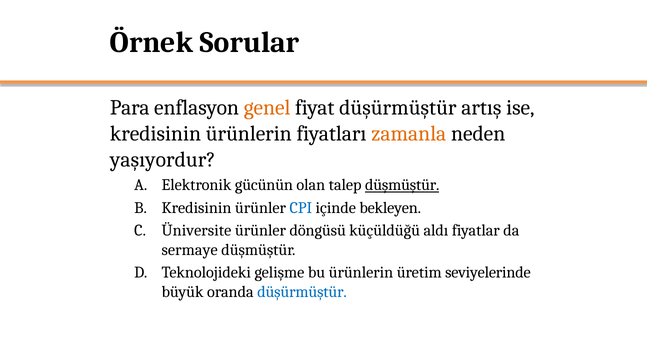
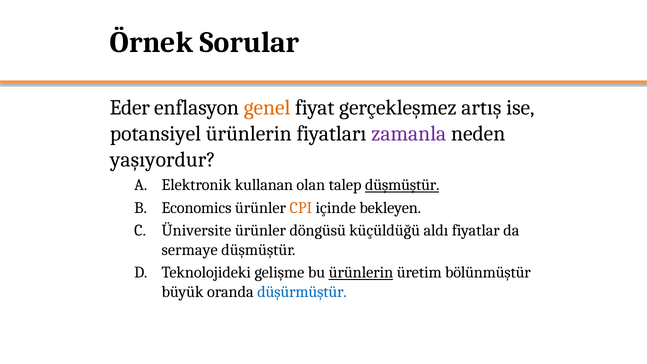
Para: Para -> Eder
fiyat düşürmüştür: düşürmüştür -> gerçekleşmez
kredisinin at (156, 134): kredisinin -> potansiyel
zamanla colour: orange -> purple
gücünün: gücünün -> kullanan
Kredisinin at (196, 208): Kredisinin -> Economics
CPI colour: blue -> orange
ürünlerin at (361, 272) underline: none -> present
seviyelerinde: seviyelerinde -> bölünmüştür
